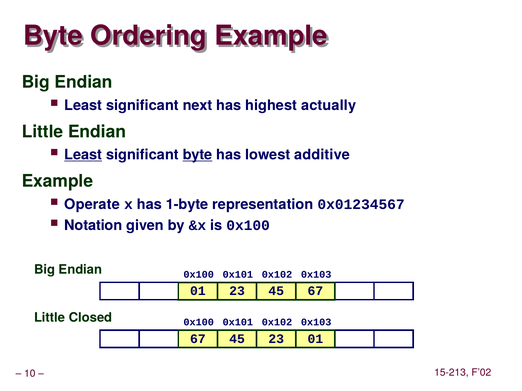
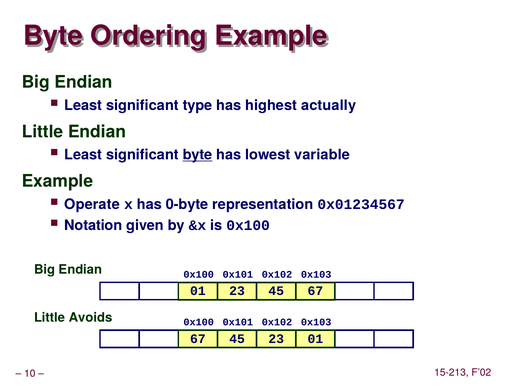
next: next -> type
Least at (83, 155) underline: present -> none
additive: additive -> variable
1-byte: 1-byte -> 0-byte
Closed: Closed -> Avoids
